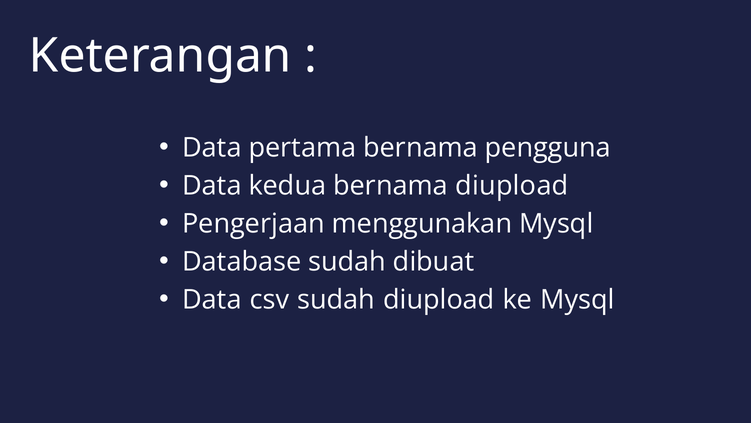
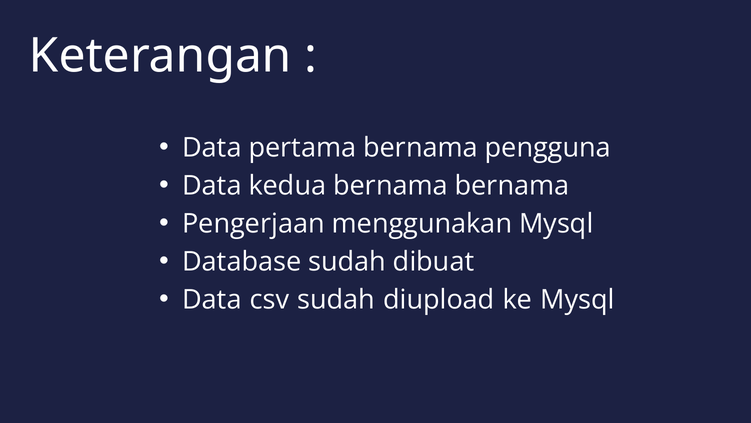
bernama diupload: diupload -> bernama
